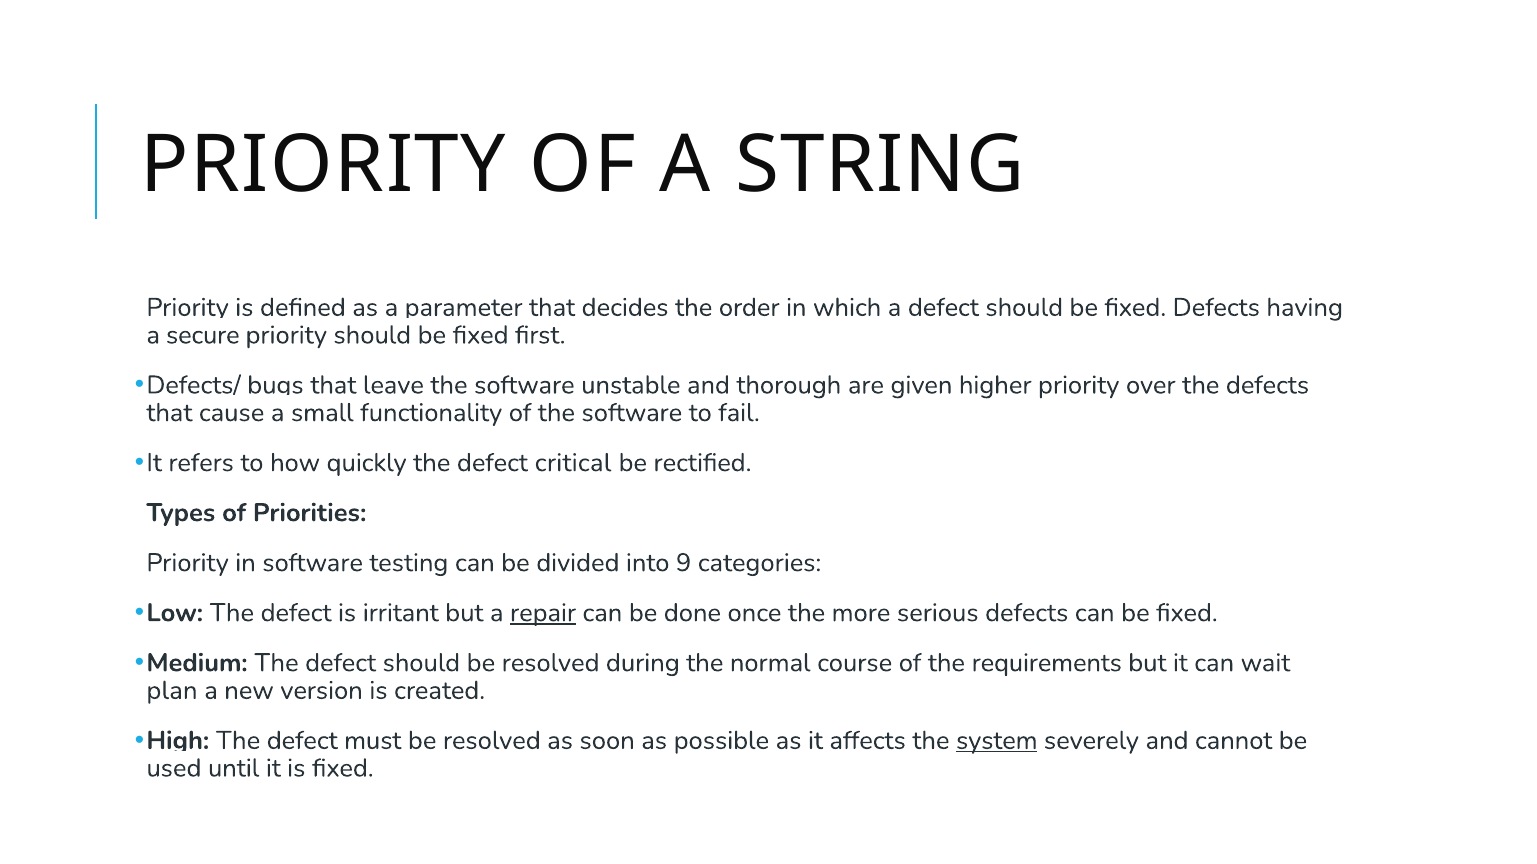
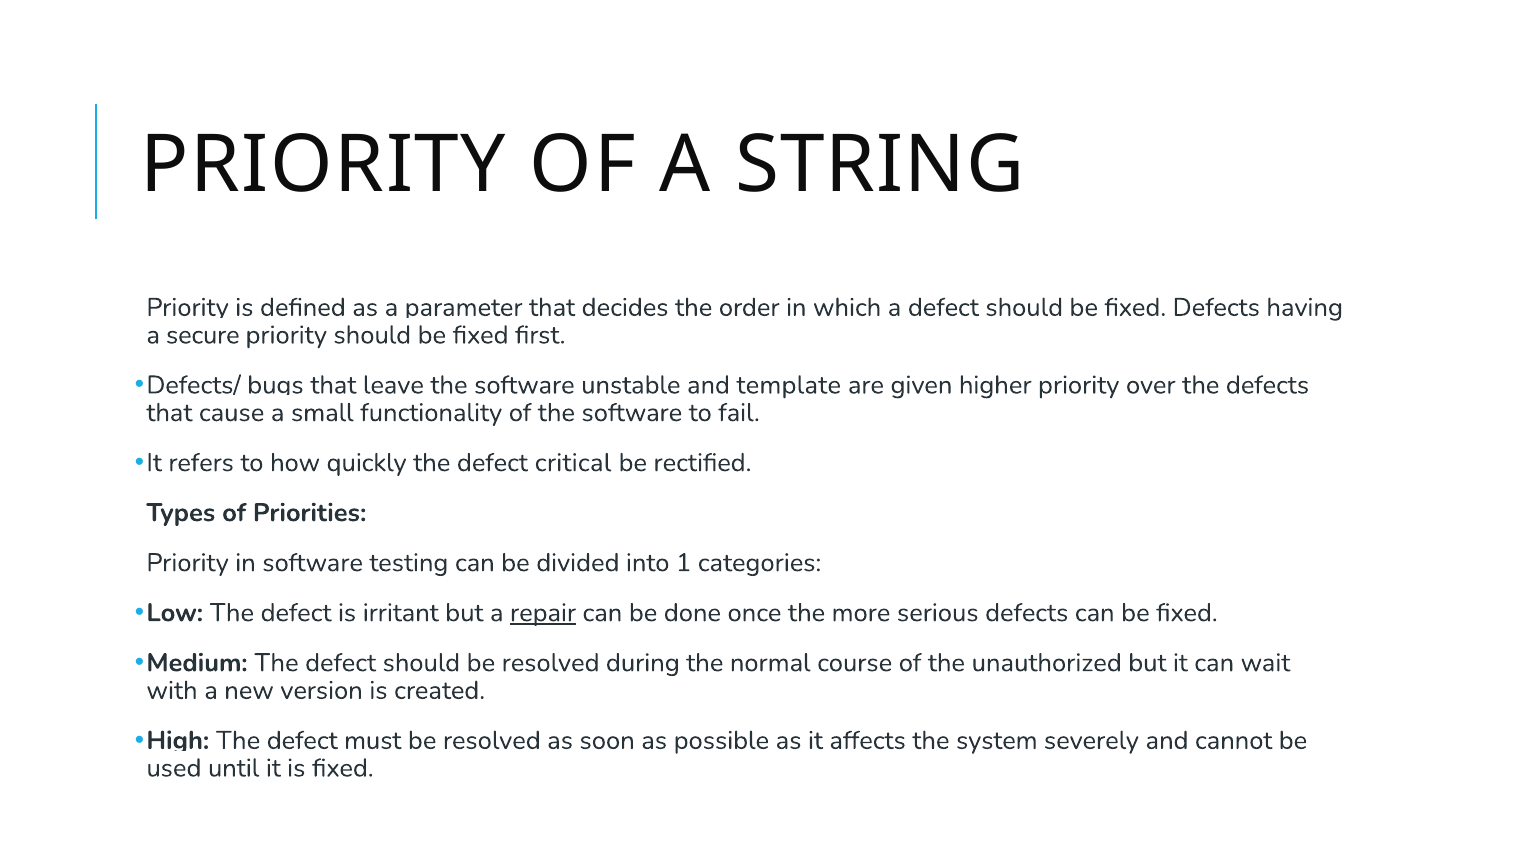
thorough: thorough -> template
9: 9 -> 1
requirements: requirements -> unauthorized
plan: plan -> with
system underline: present -> none
